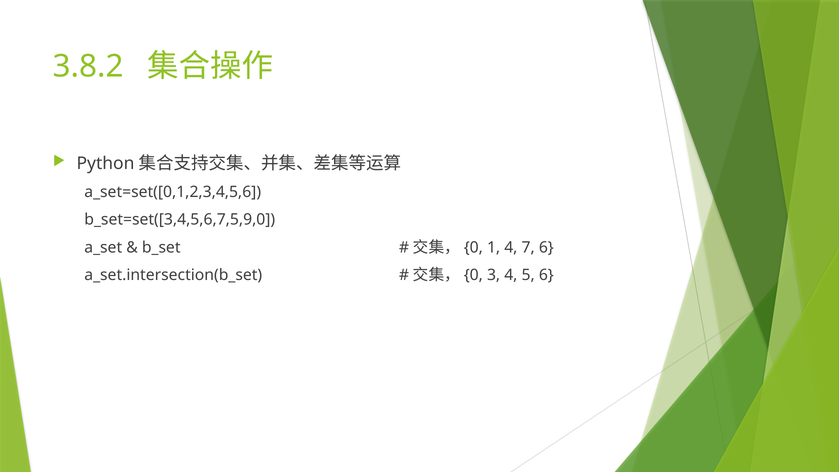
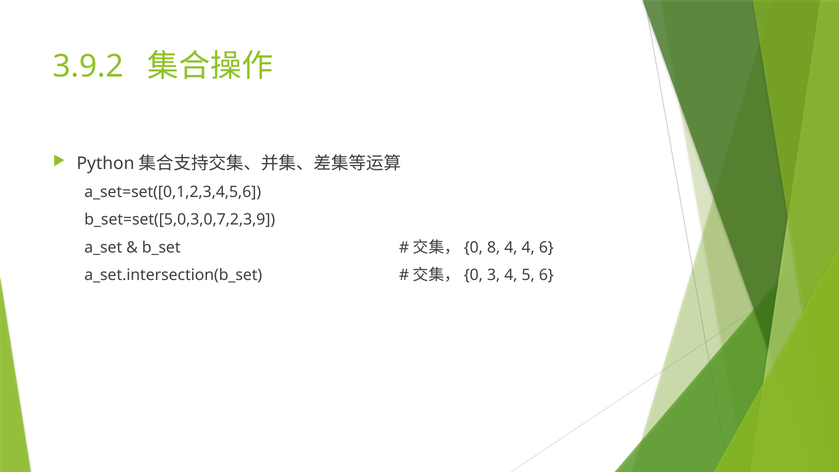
3.8.2: 3.8.2 -> 3.9.2
b_set=set([3,4,5,6,7,5,9,0: b_set=set([3,4,5,6,7,5,9,0 -> b_set=set([5,0,3,0,7,2,3,9
1: 1 -> 8
4 7: 7 -> 4
